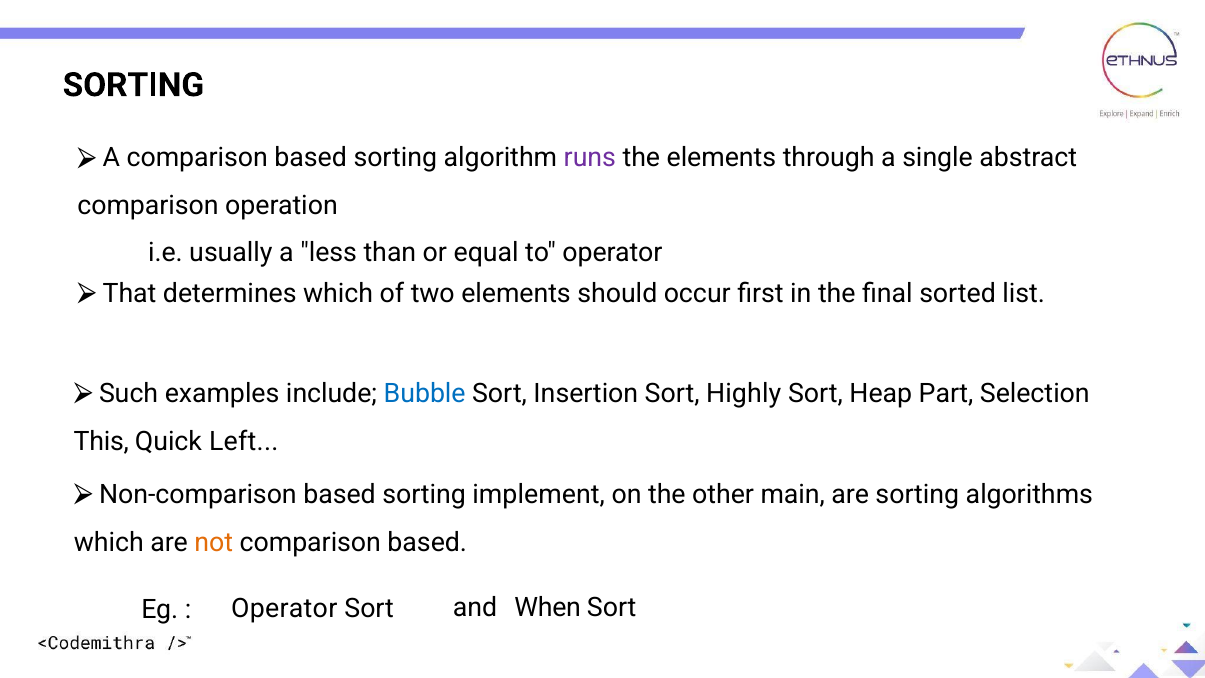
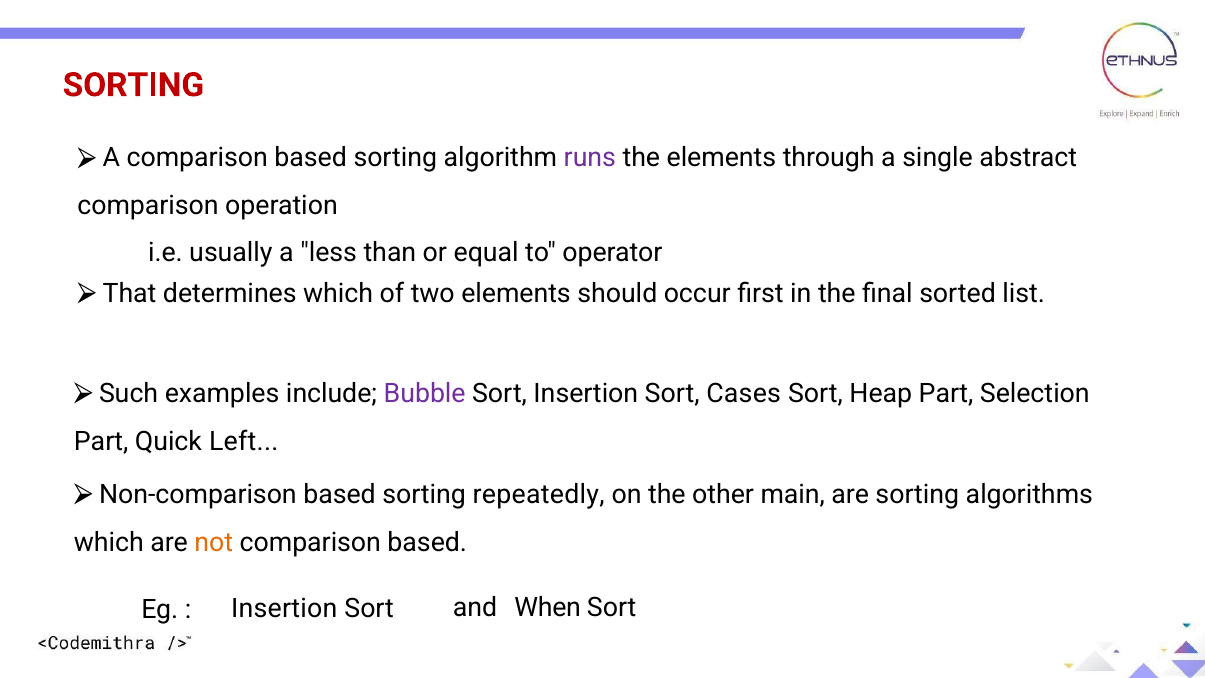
SORTING at (133, 85) colour: black -> red
Bubble colour: blue -> purple
Highly: Highly -> Cases
This at (101, 442): This -> Part
implement: implement -> repeatedly
Operator at (284, 608): Operator -> Insertion
